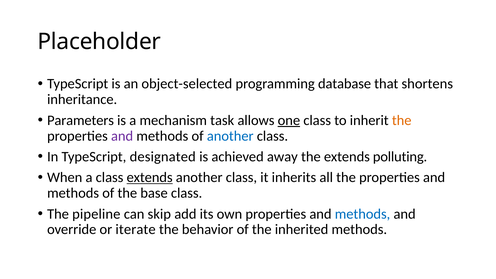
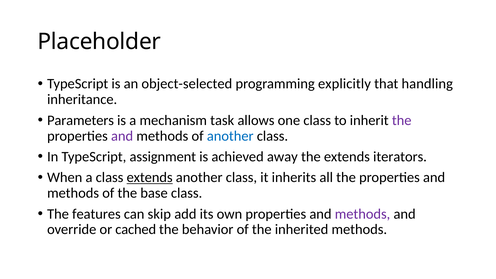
database: database -> explicitly
shortens: shortens -> handling
one underline: present -> none
the at (402, 120) colour: orange -> purple
designated: designated -> assignment
polluting: polluting -> iterators
pipeline: pipeline -> features
methods at (363, 214) colour: blue -> purple
iterate: iterate -> cached
